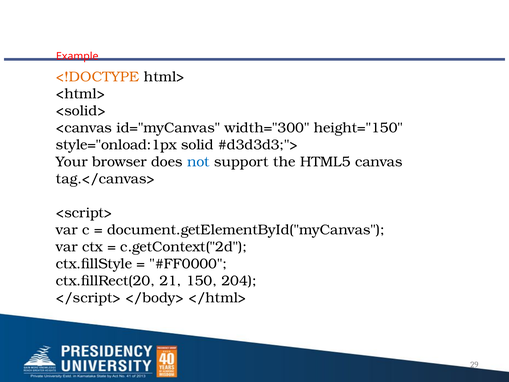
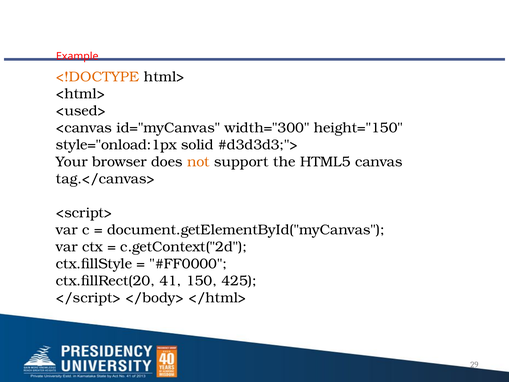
<solid>: <solid> -> <used>
not colour: blue -> orange
21: 21 -> 41
204: 204 -> 425
